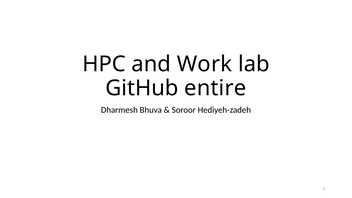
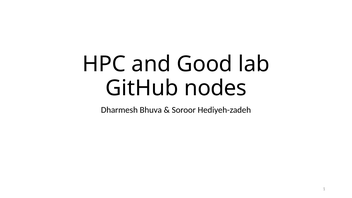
Work: Work -> Good
entire: entire -> nodes
